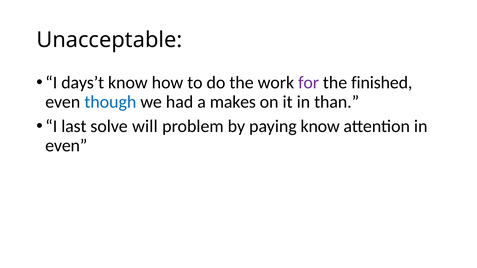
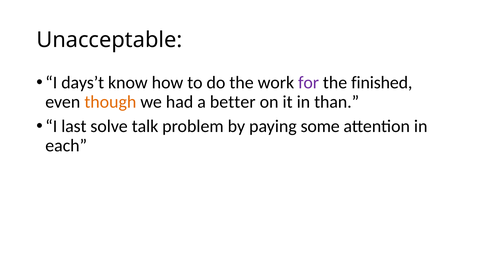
though colour: blue -> orange
makes: makes -> better
will: will -> talk
paying know: know -> some
even at (66, 146): even -> each
